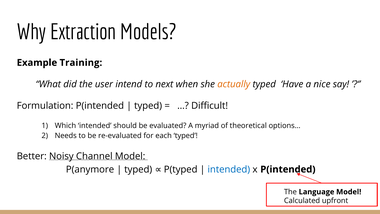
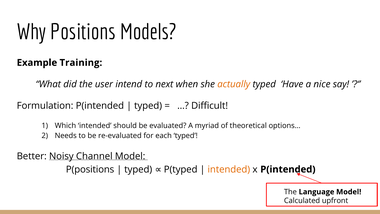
Extraction: Extraction -> Positions
P(anymore: P(anymore -> P(positions
intended at (229, 169) colour: blue -> orange
